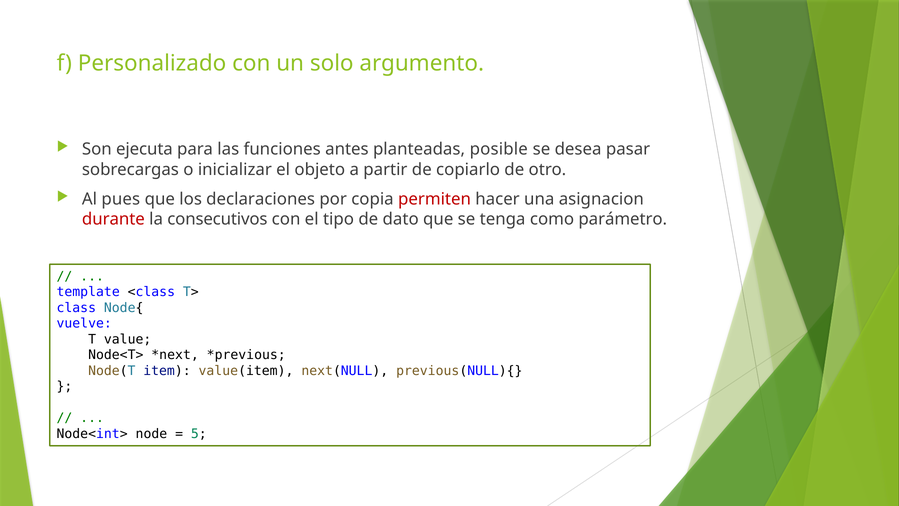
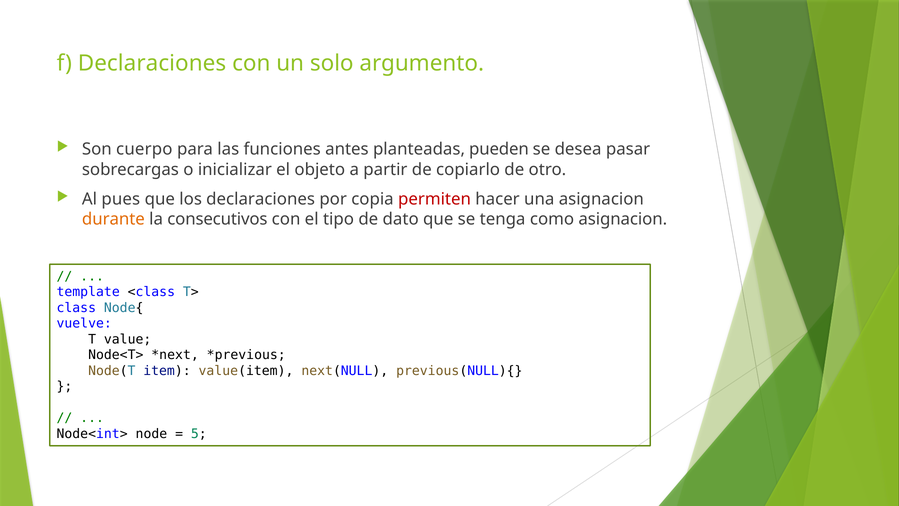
f Personalizado: Personalizado -> Declaraciones
ejecuta: ejecuta -> cuerpo
posible: posible -> pueden
durante colour: red -> orange
como parámetro: parámetro -> asignacion
